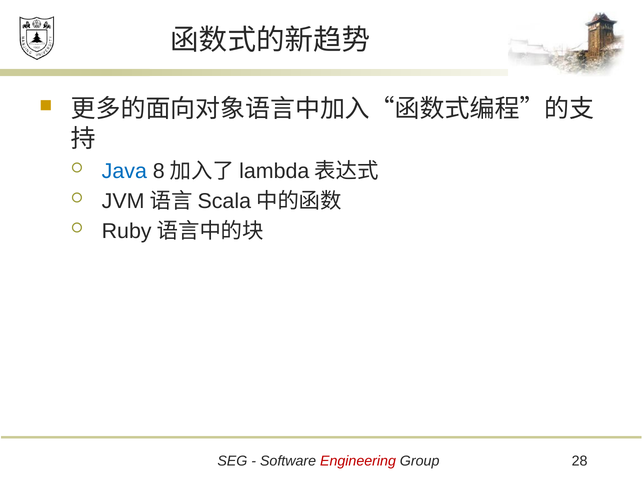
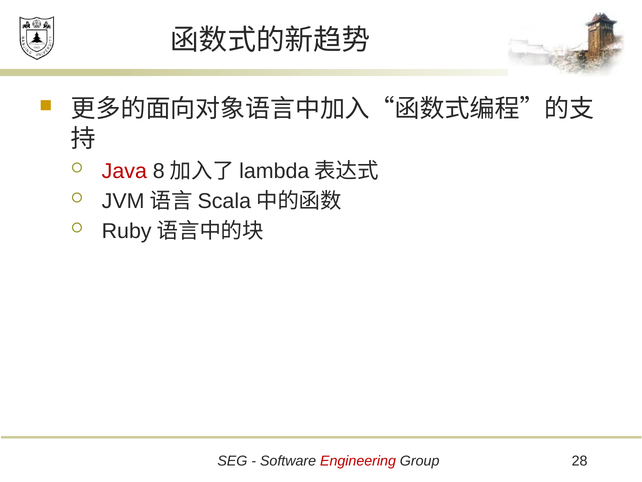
Java colour: blue -> red
